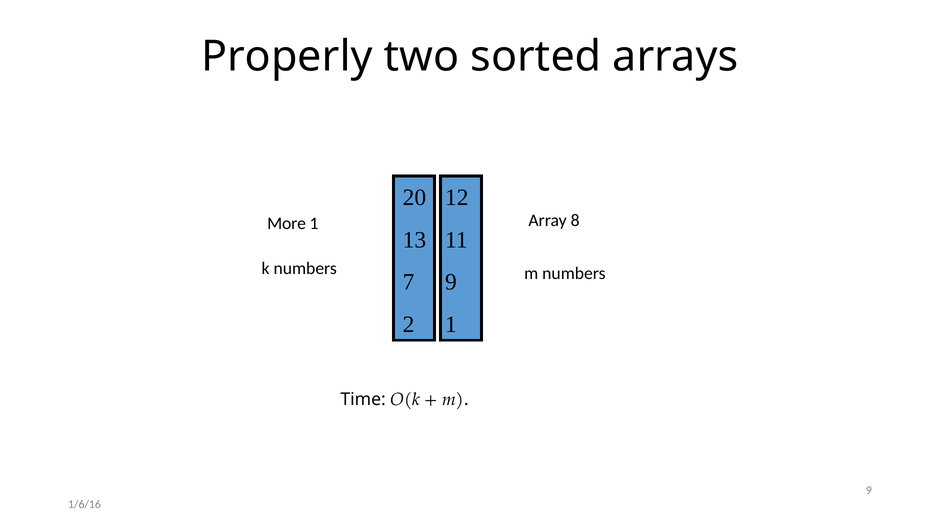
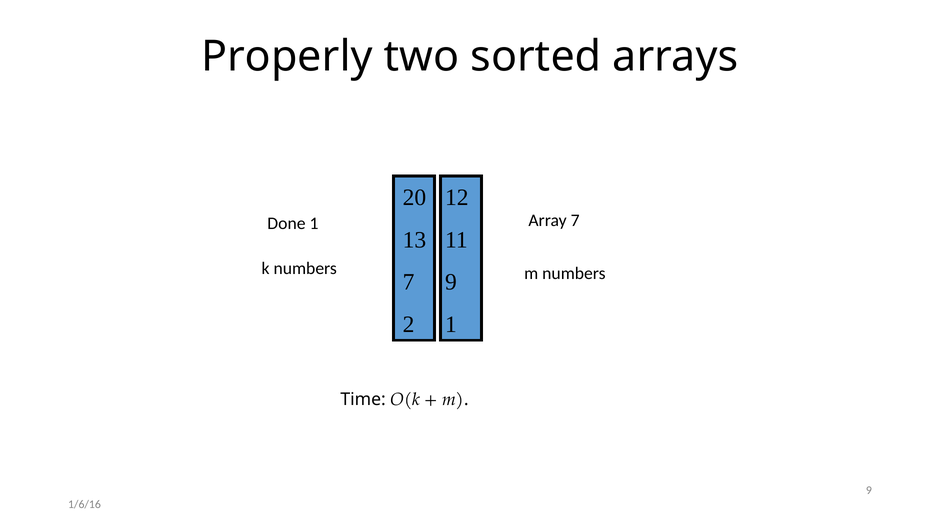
More: More -> Done
Array 8: 8 -> 7
